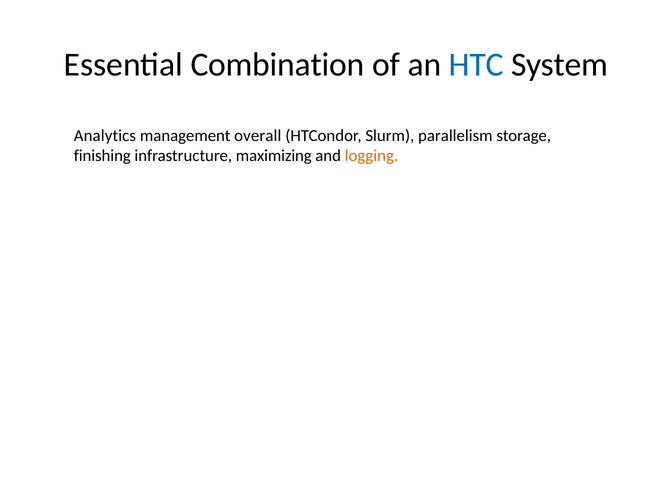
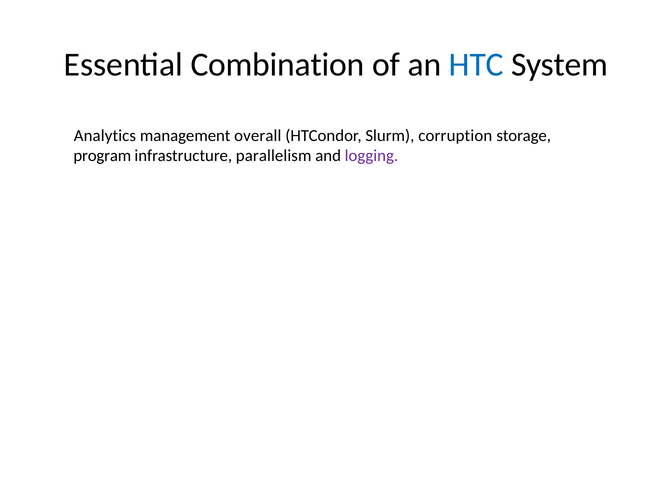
parallelism: parallelism -> corruption
finishing: finishing -> program
maximizing: maximizing -> parallelism
logging colour: orange -> purple
